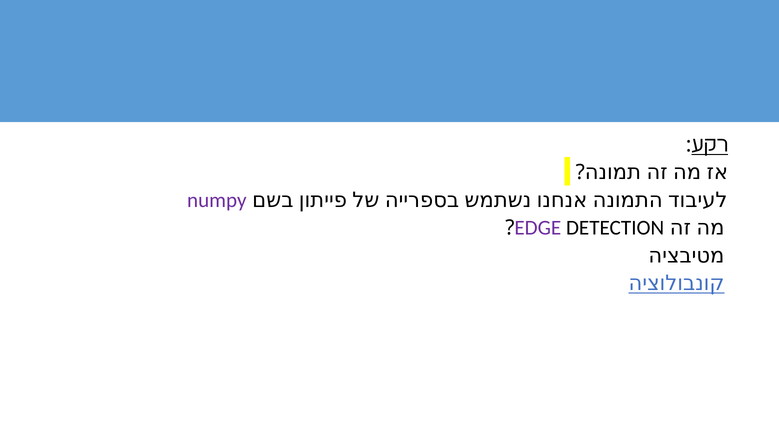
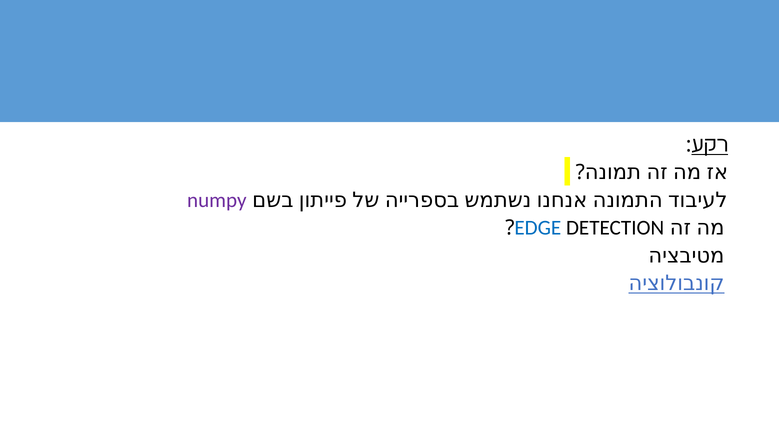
EDGE colour: purple -> blue
